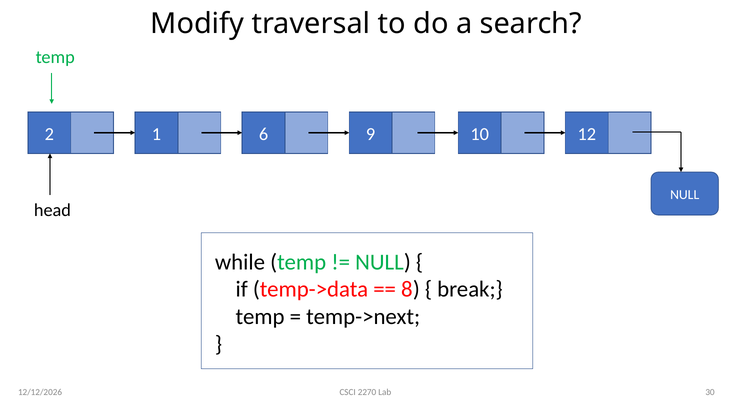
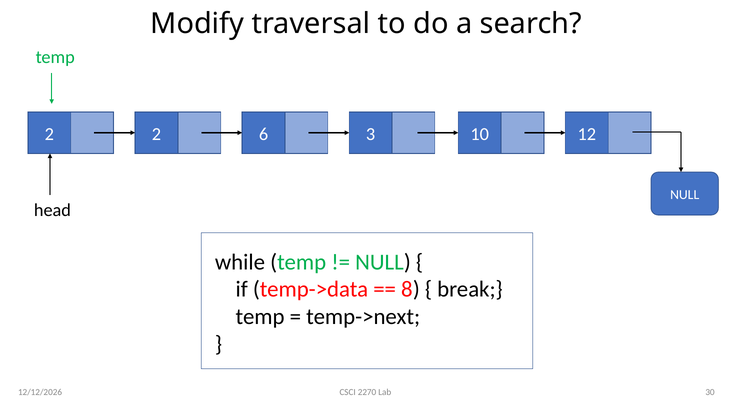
2 1: 1 -> 2
9: 9 -> 3
